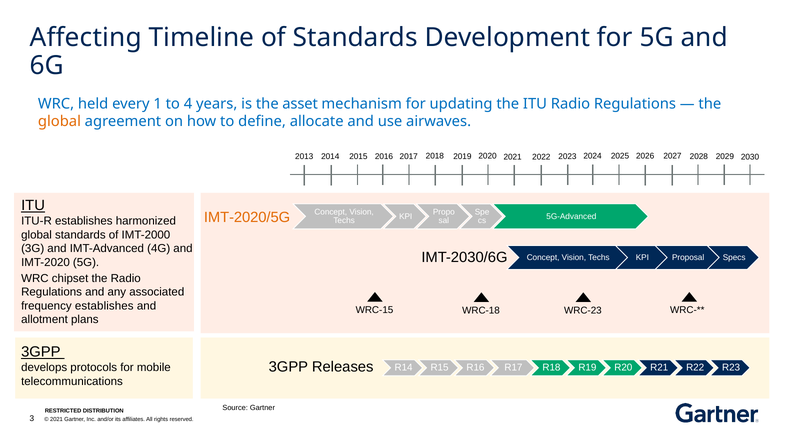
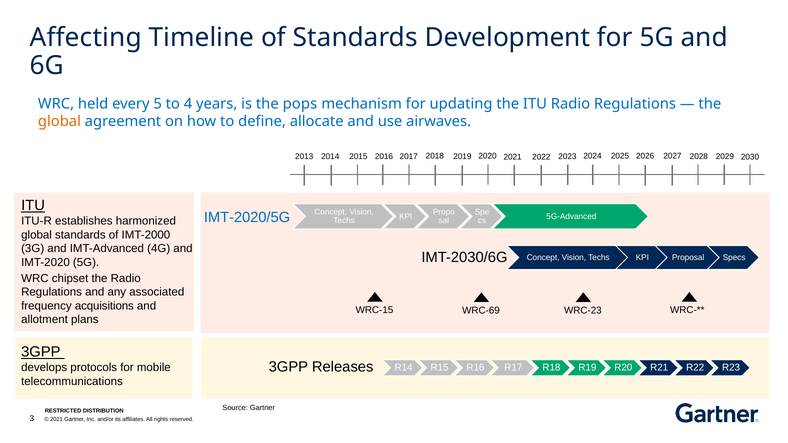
1: 1 -> 5
asset: asset -> pops
IMT-2020/5G colour: orange -> blue
frequency establishes: establishes -> acquisitions
WRC-18: WRC-18 -> WRC-69
